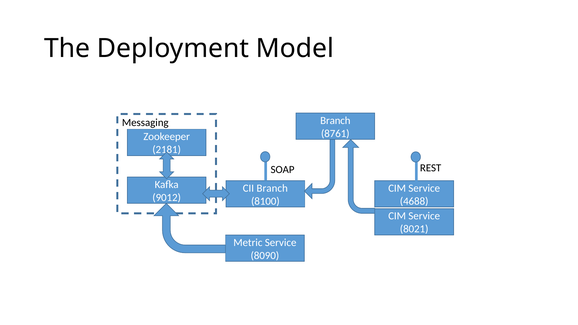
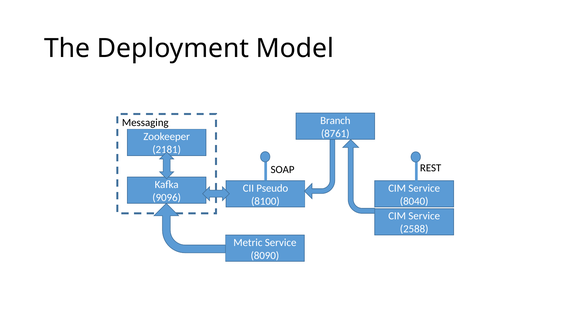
CII Branch: Branch -> Pseudo
9012: 9012 -> 9096
4688: 4688 -> 8040
8021: 8021 -> 2588
